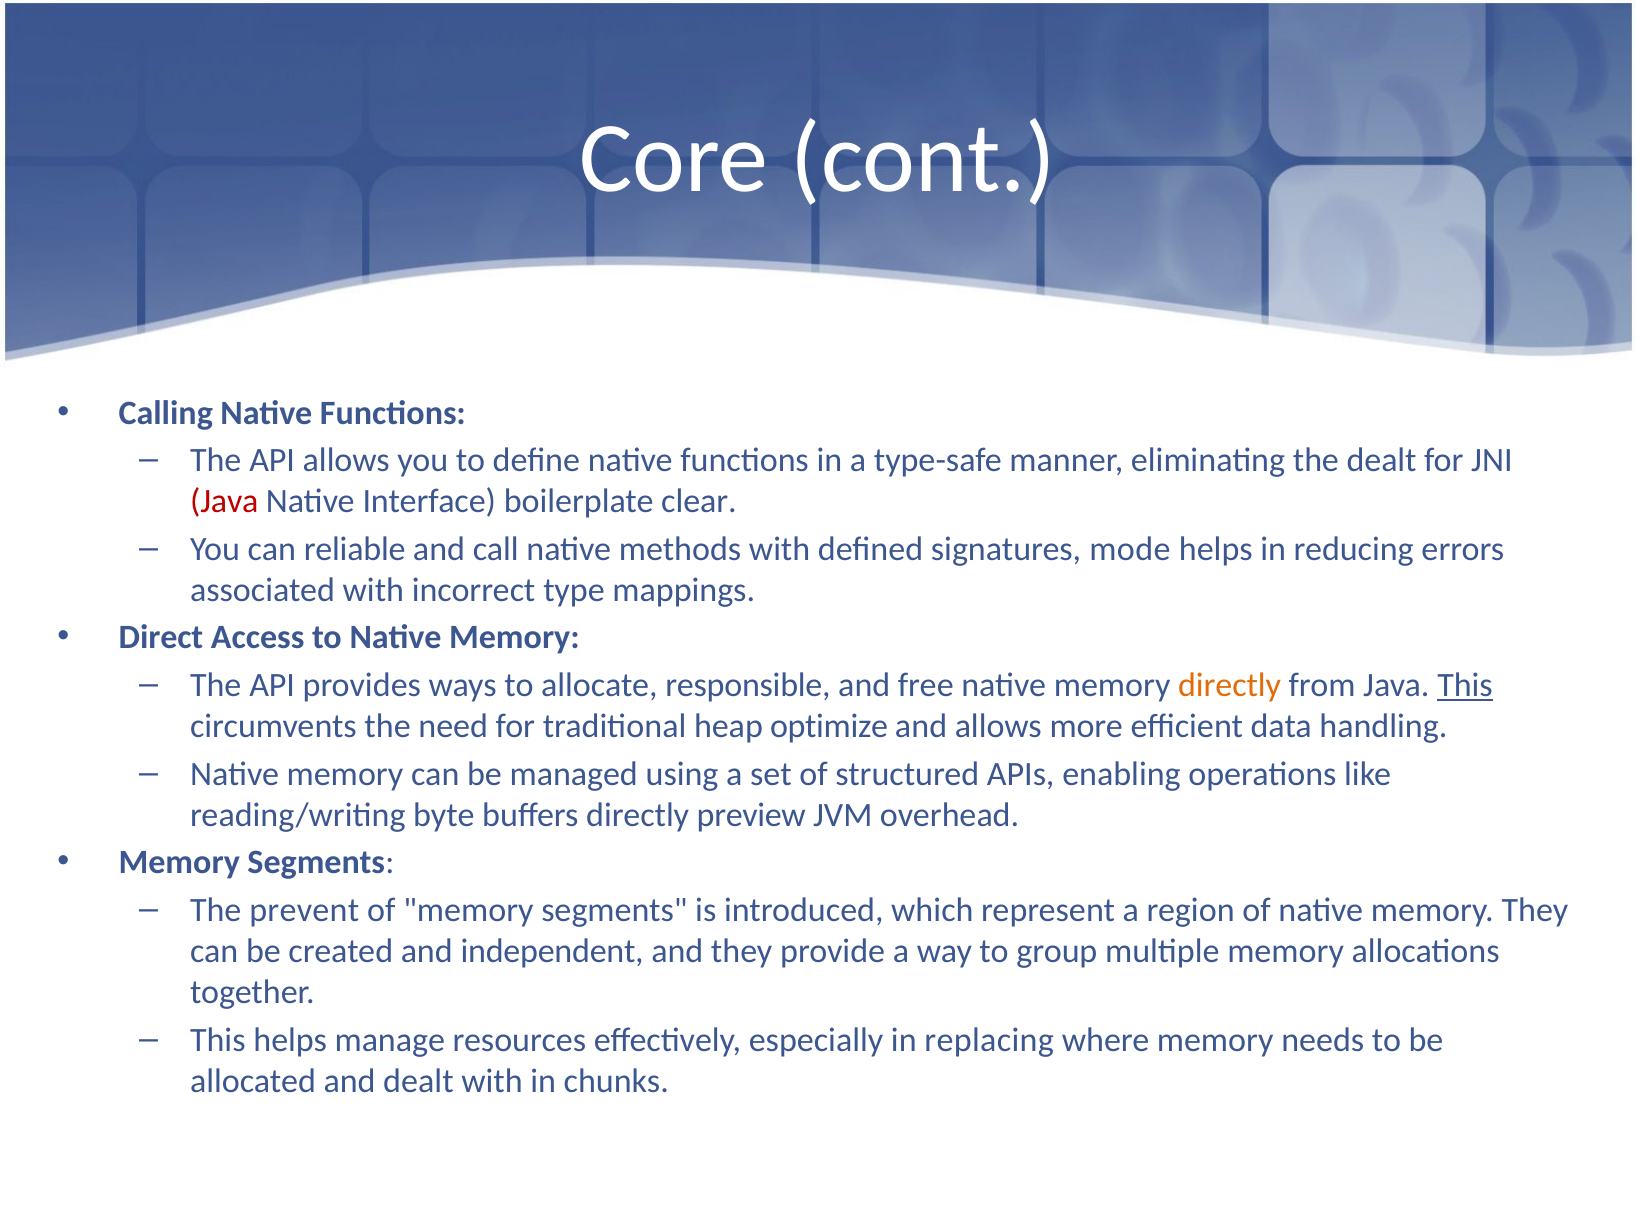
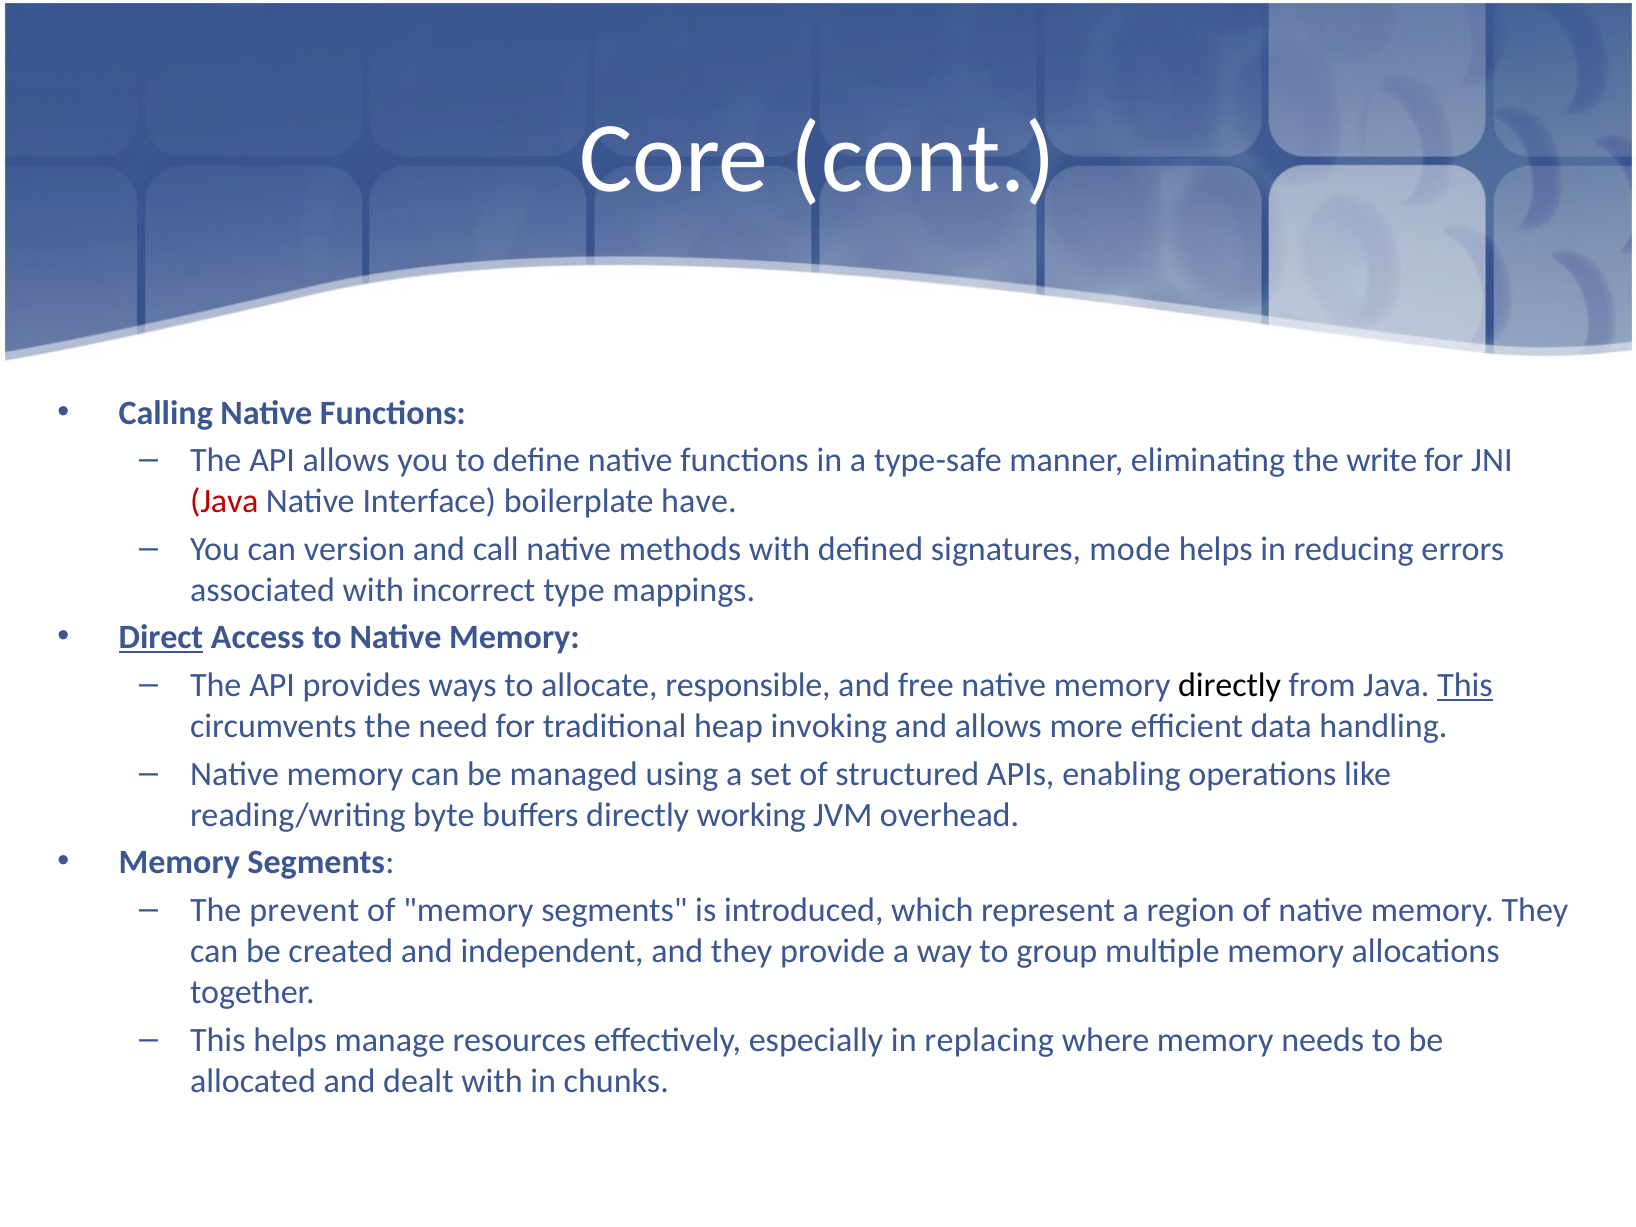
the dealt: dealt -> write
clear: clear -> have
reliable: reliable -> version
Direct underline: none -> present
directly at (1230, 685) colour: orange -> black
optimize: optimize -> invoking
preview: preview -> working
